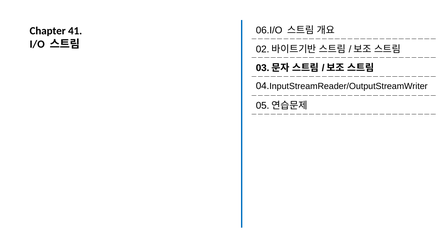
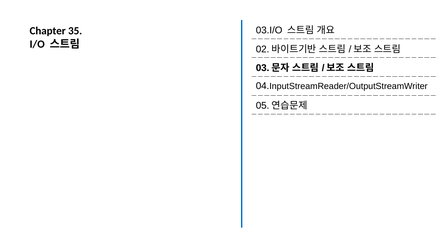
06.I/O: 06.I/O -> 03.I/O
41: 41 -> 35
